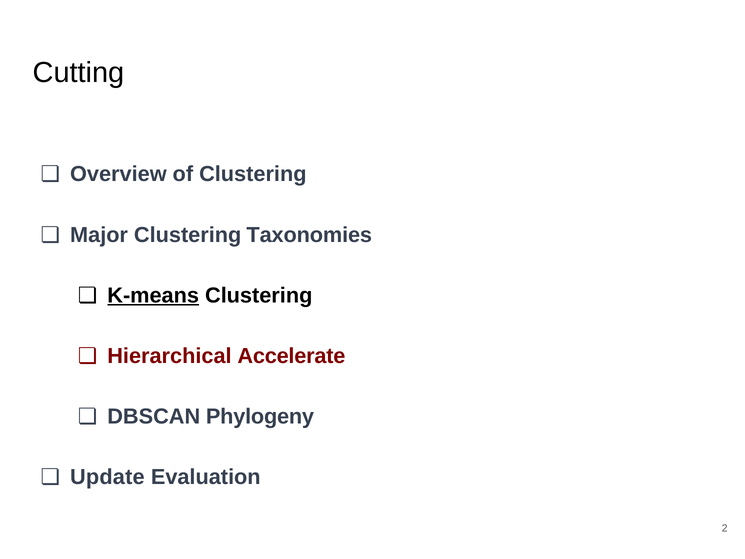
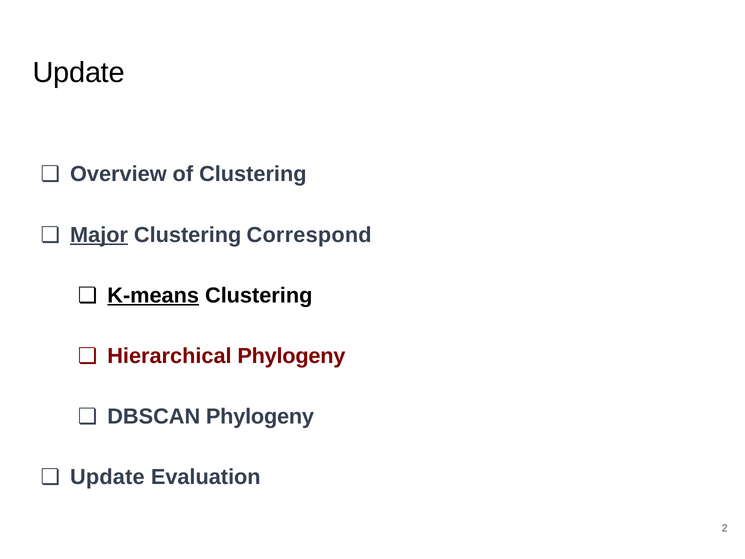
Cutting at (79, 72): Cutting -> Update
Major underline: none -> present
Taxonomies: Taxonomies -> Correspond
Hierarchical Accelerate: Accelerate -> Phylogeny
